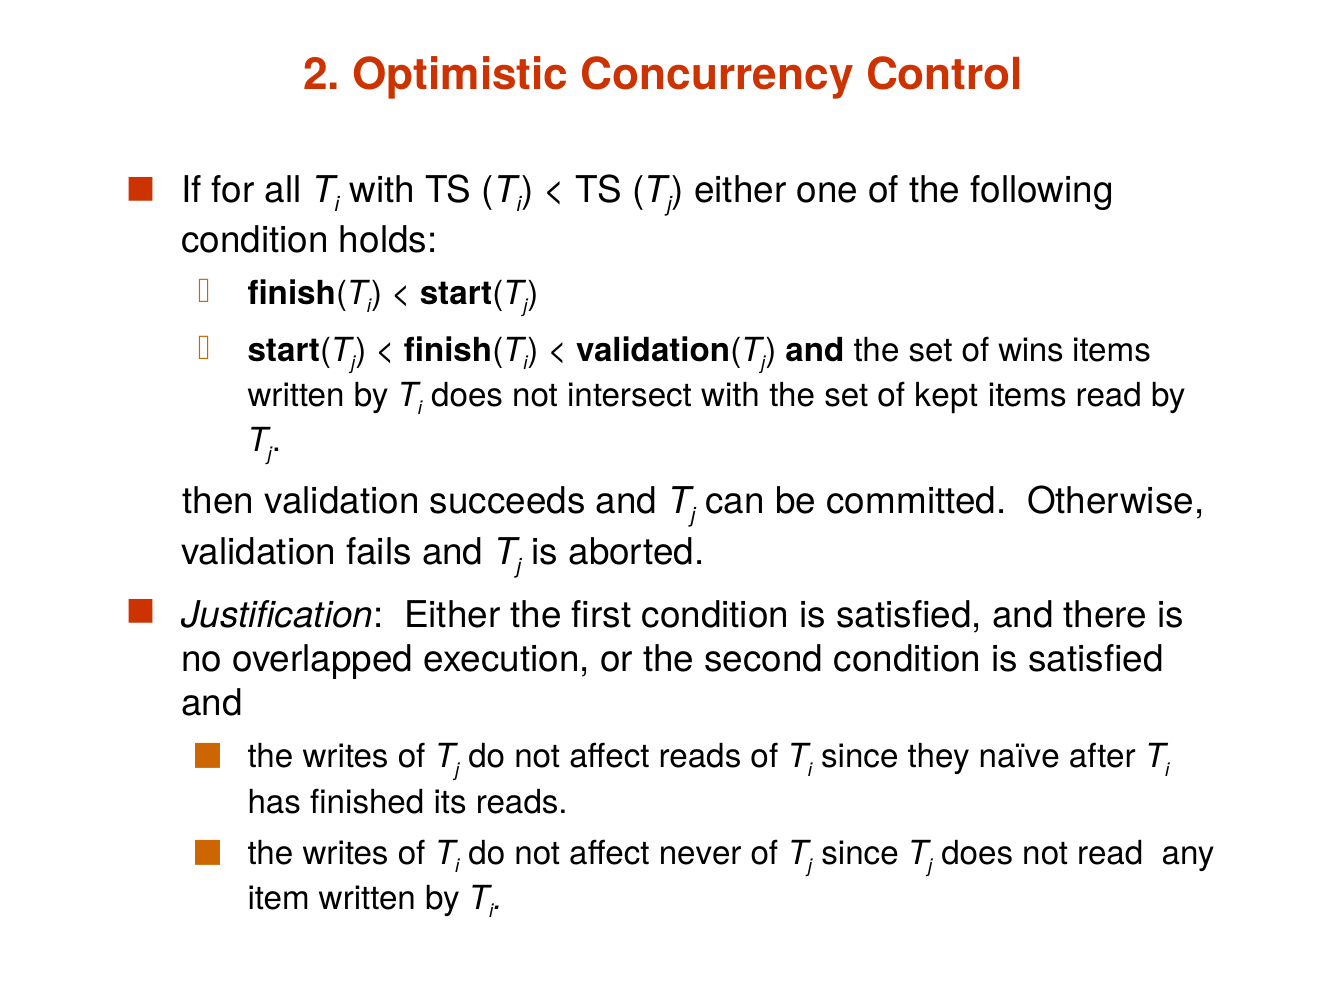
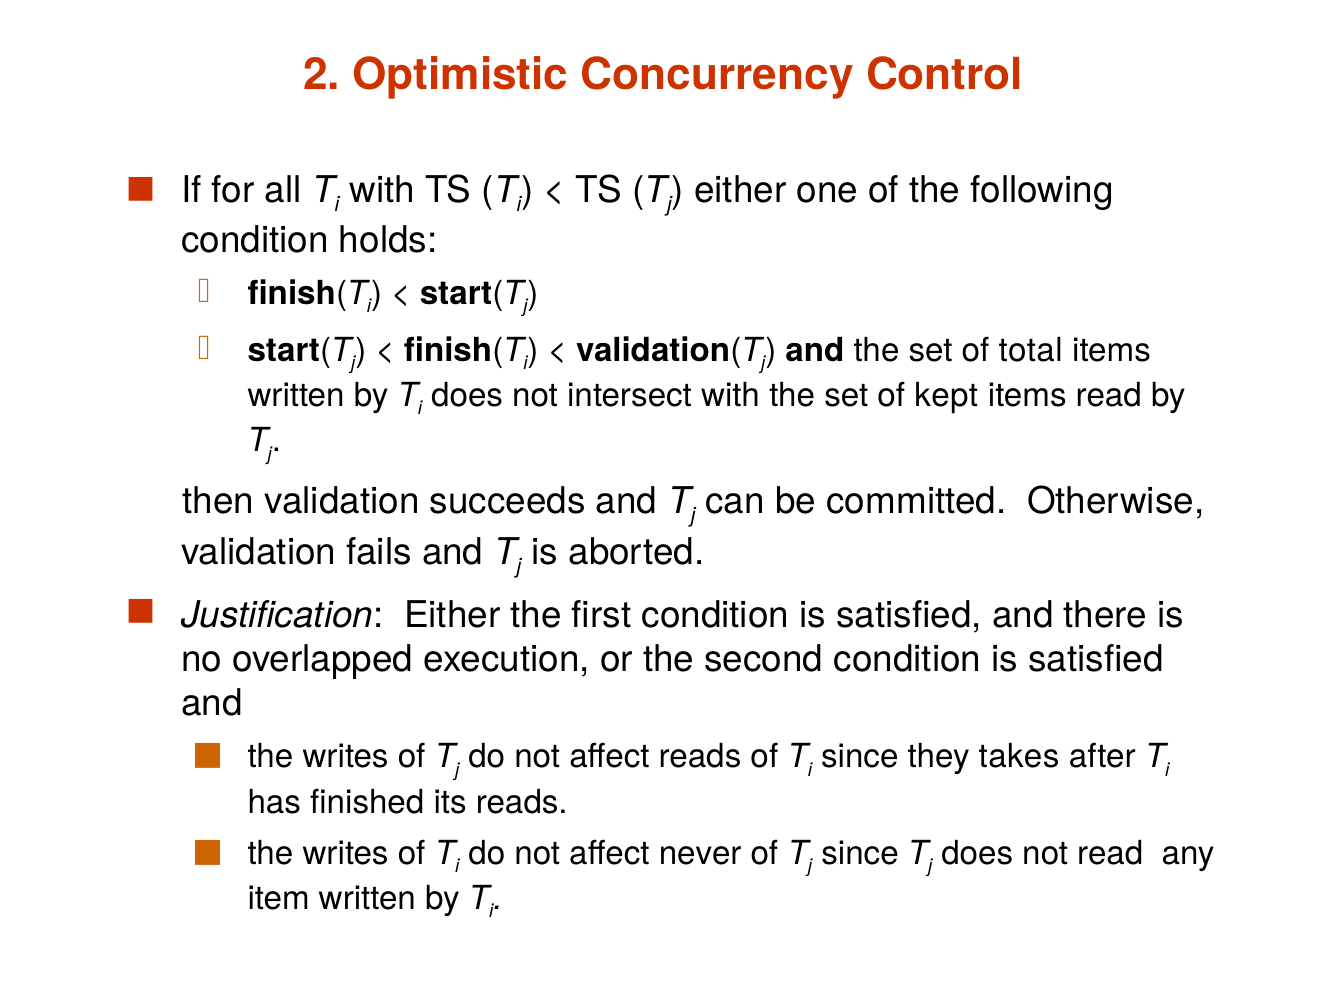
wins: wins -> total
naïve: naïve -> takes
